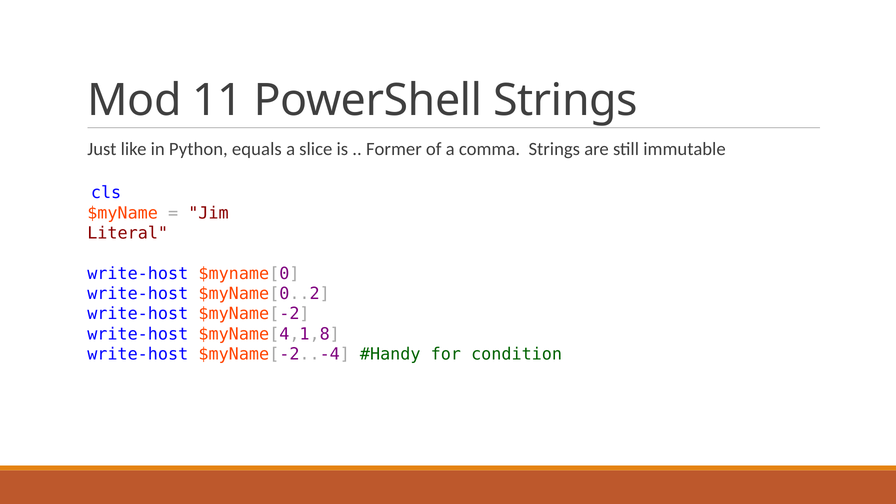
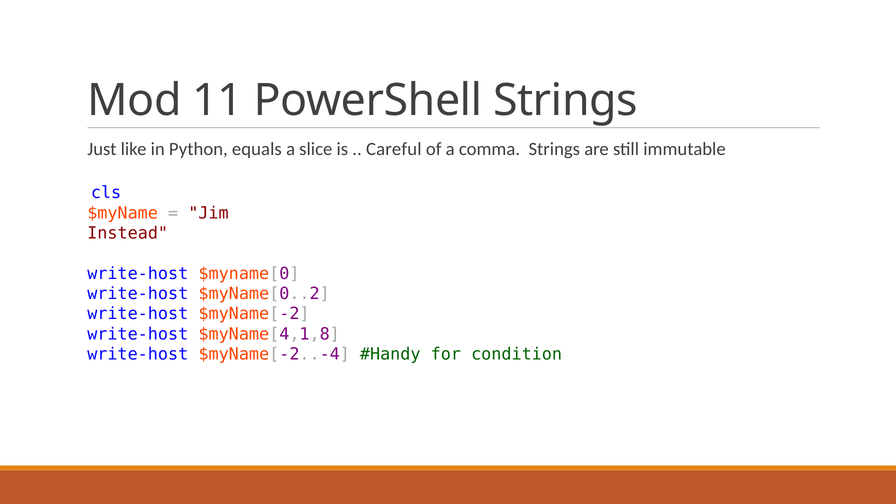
Former: Former -> Careful
Literal: Literal -> Instead
